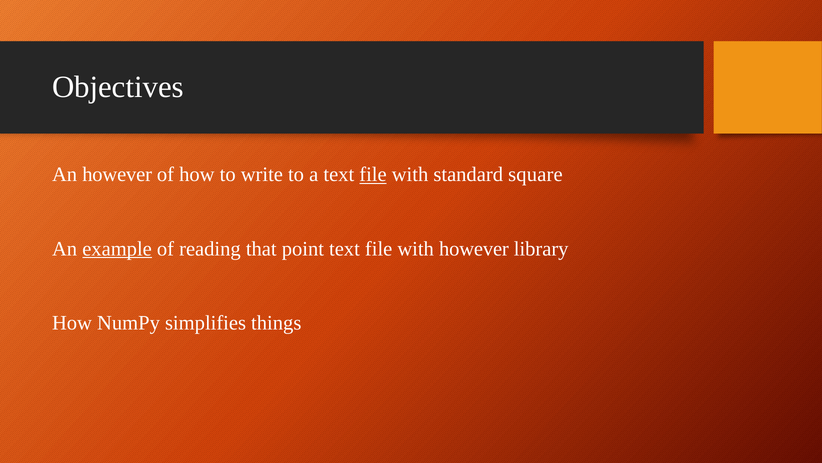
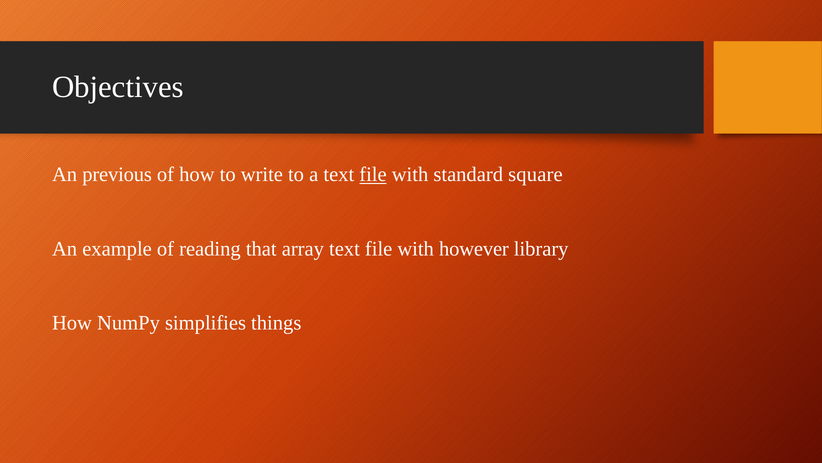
An however: however -> previous
example underline: present -> none
point: point -> array
